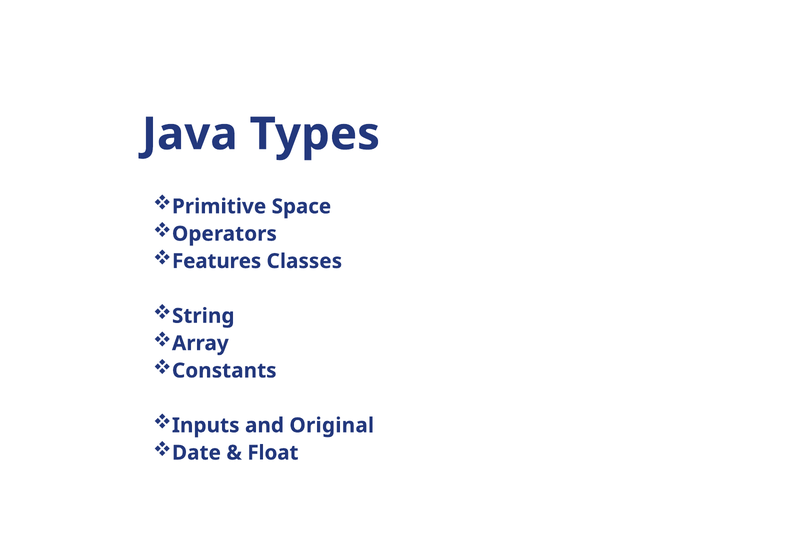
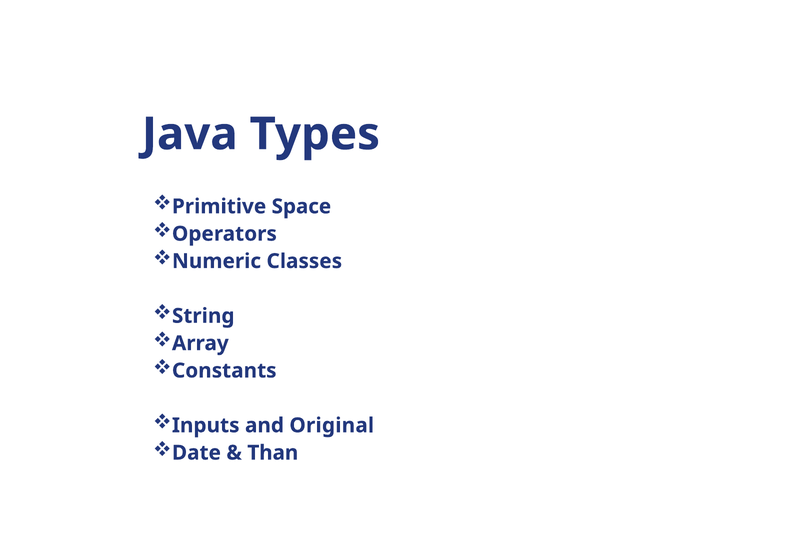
Features: Features -> Numeric
Float: Float -> Than
